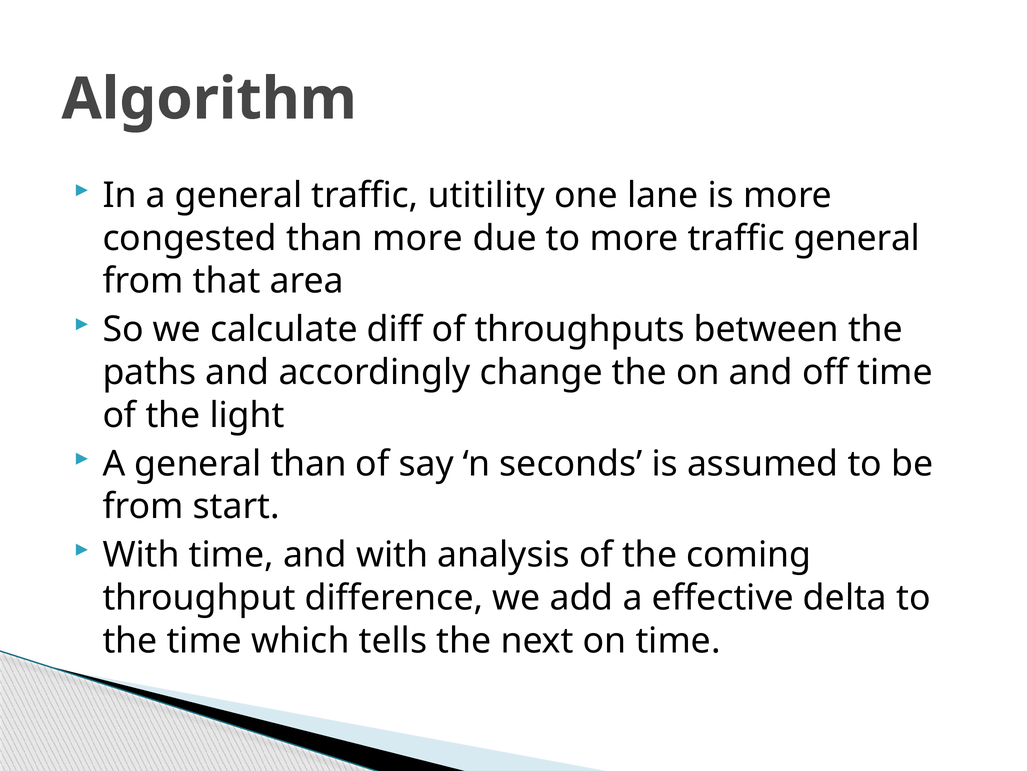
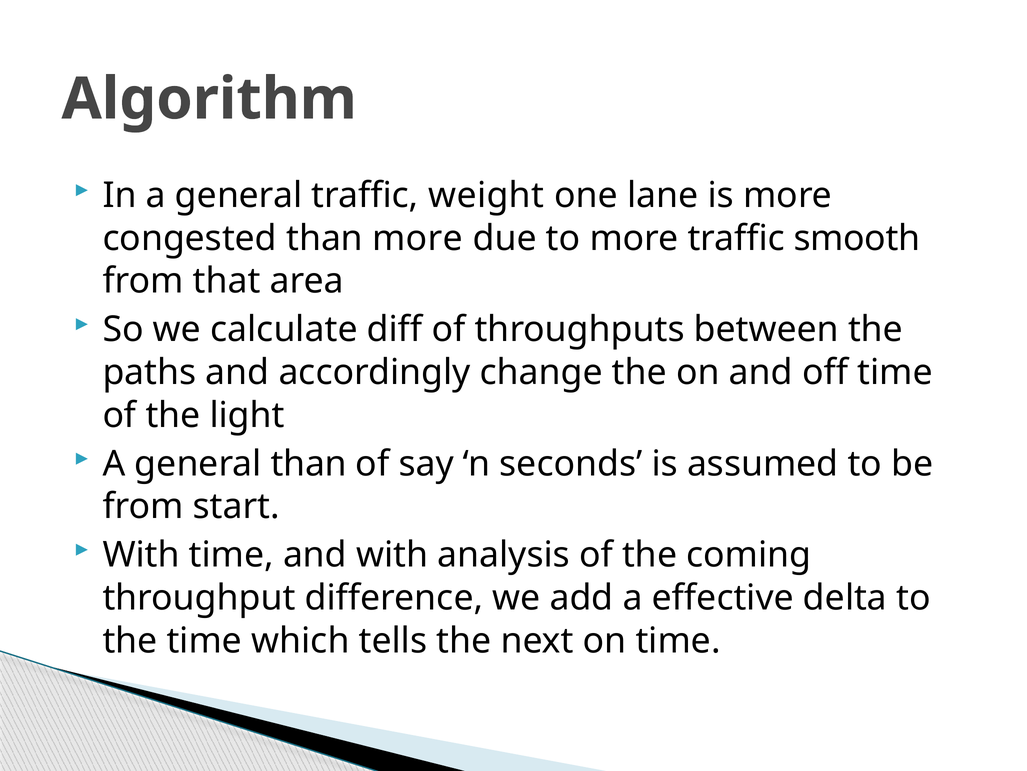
utitility: utitility -> weight
traffic general: general -> smooth
